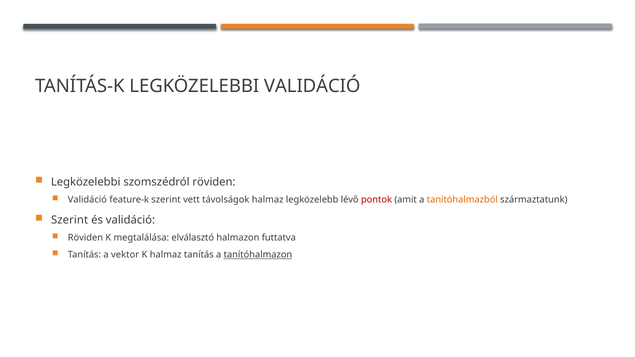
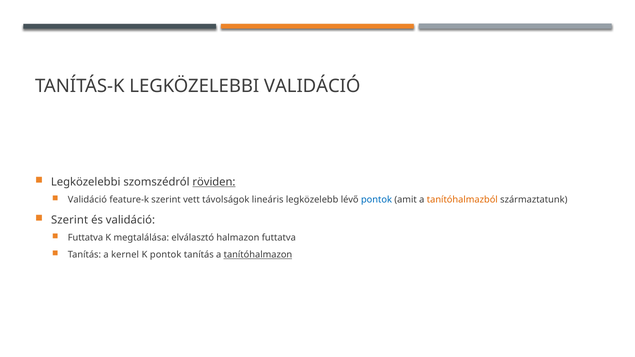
röviden at (214, 182) underline: none -> present
távolságok halmaz: halmaz -> lineáris
pontok at (376, 200) colour: red -> blue
Röviden at (85, 238): Röviden -> Futtatva
vektor: vektor -> kernel
K halmaz: halmaz -> pontok
